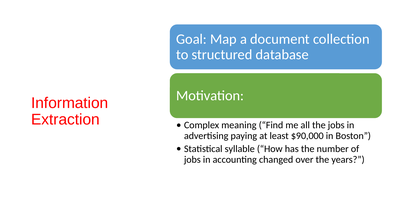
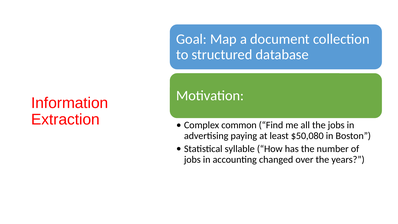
meaning: meaning -> common
$90,000: $90,000 -> $50,080
